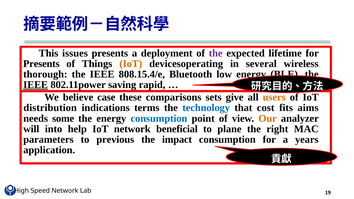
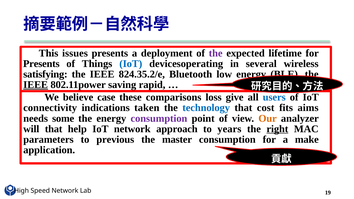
IoT at (131, 64) colour: orange -> blue
thorough: thorough -> satisfying
808.15.4/e: 808.15.4/e -> 824.35.2/e
sets: sets -> loss
users colour: orange -> blue
distribution: distribution -> connectivity
terms: terms -> taken
consumption at (159, 118) colour: blue -> purple
will into: into -> that
beneficial: beneficial -> approach
plane: plane -> years
right underline: none -> present
impact: impact -> master
years: years -> make
